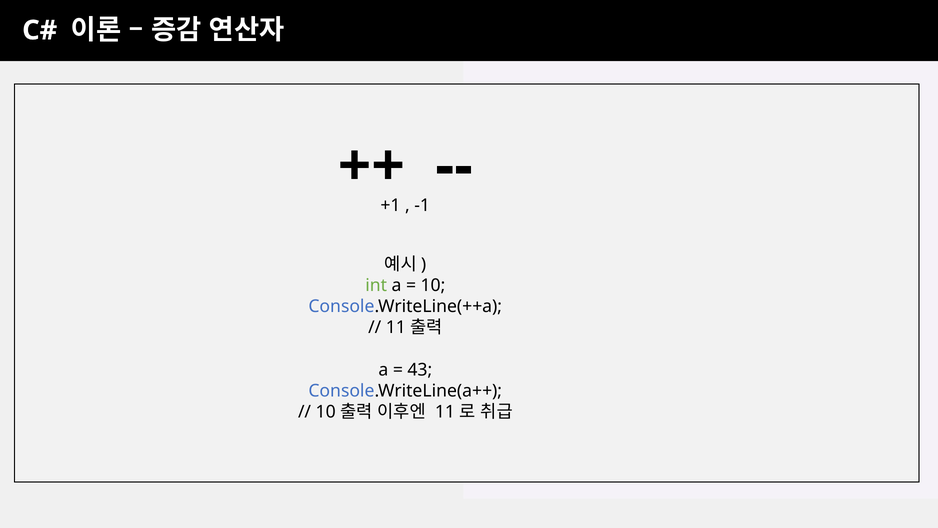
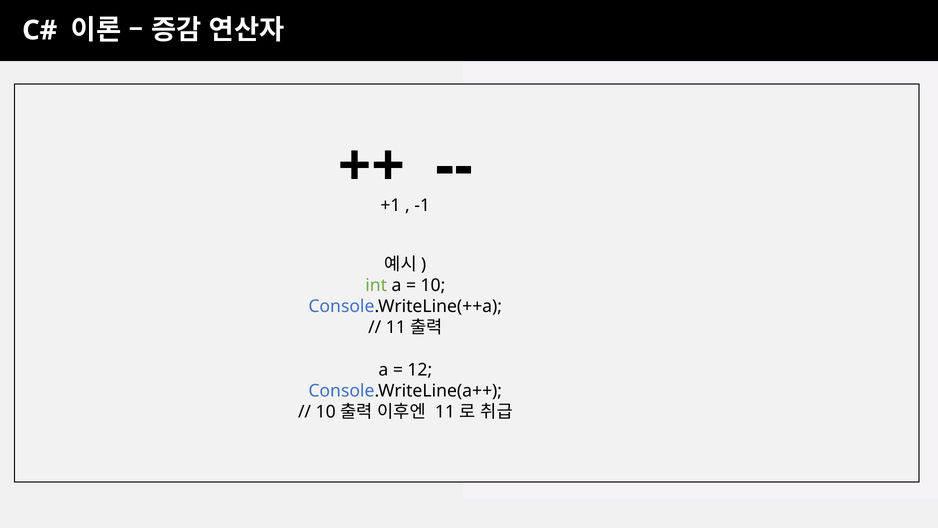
43: 43 -> 12
